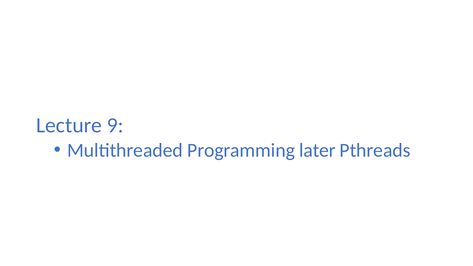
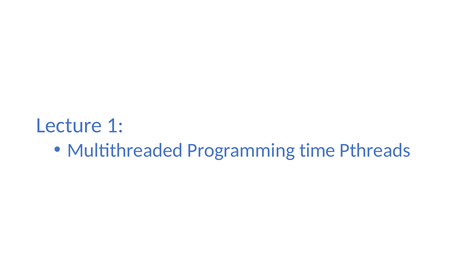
9: 9 -> 1
later: later -> time
